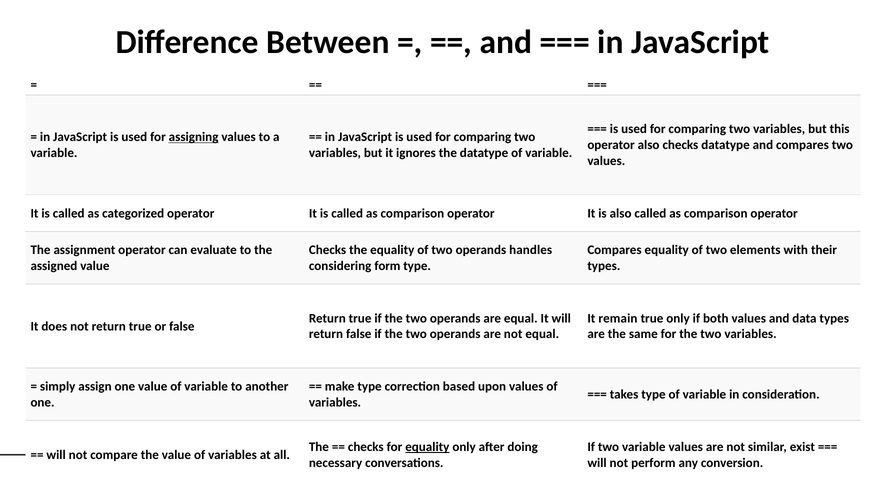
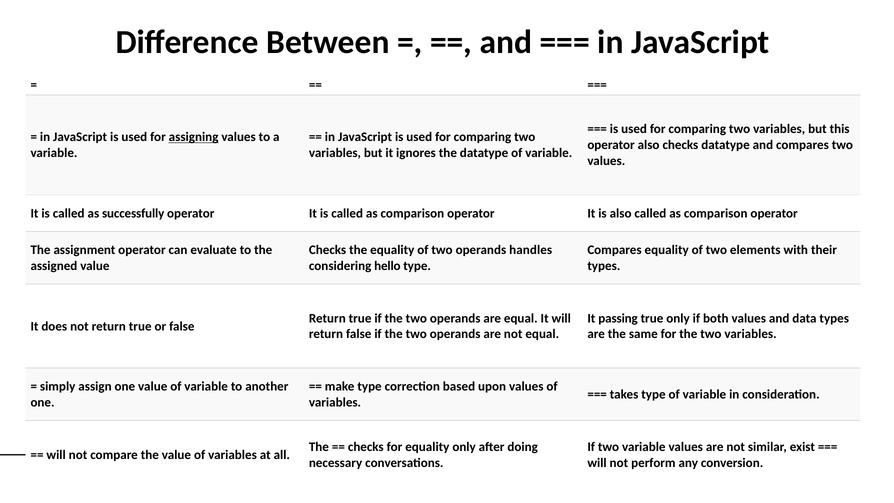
categorized: categorized -> successfully
form: form -> hello
remain: remain -> passing
equality at (427, 447) underline: present -> none
